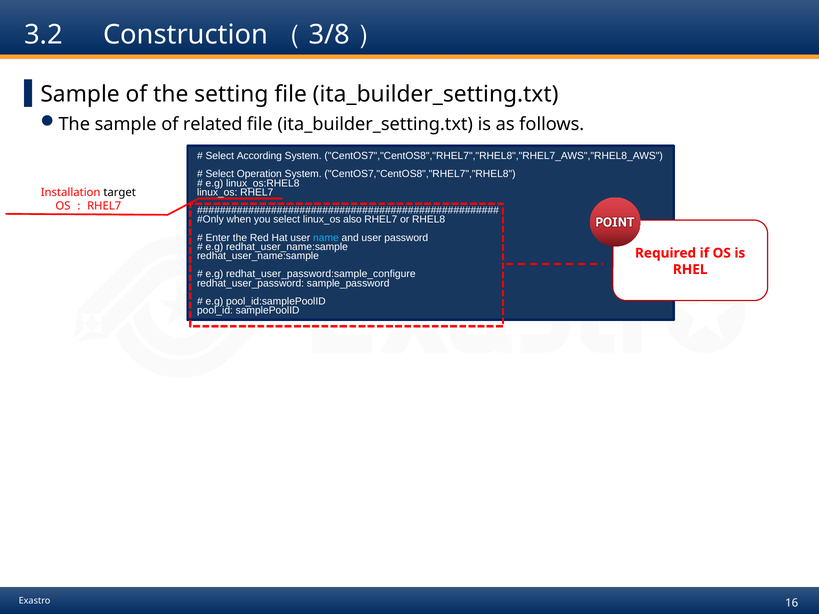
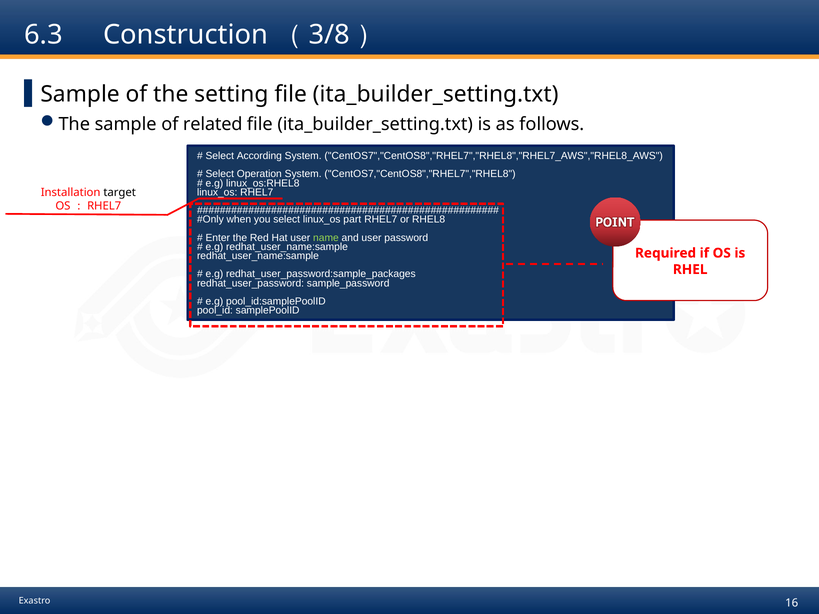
3.2: 3.2 -> 6.3
also: also -> part
name colour: light blue -> light green
redhat_user_password:sample_configure: redhat_user_password:sample_configure -> redhat_user_password:sample_packages
